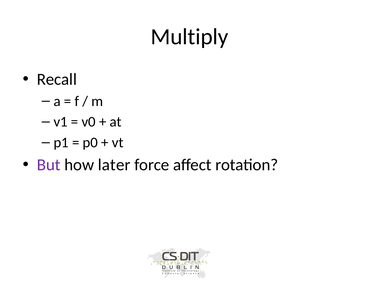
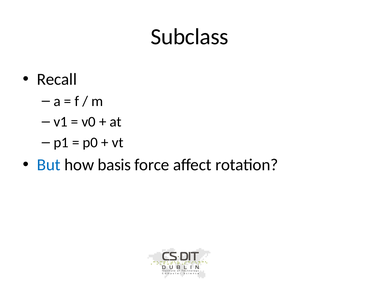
Multiply: Multiply -> Subclass
But colour: purple -> blue
later: later -> basis
